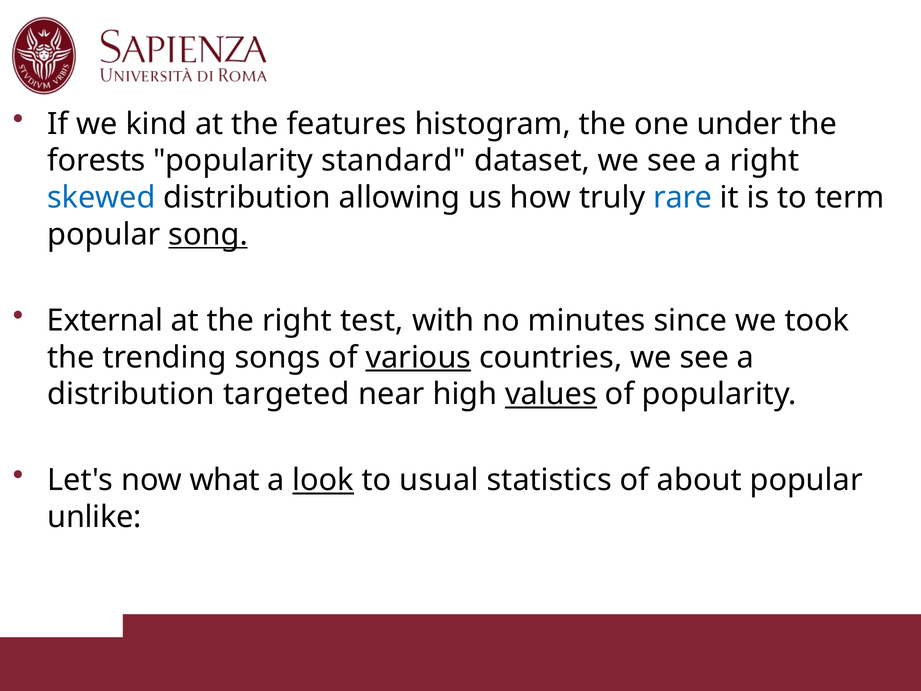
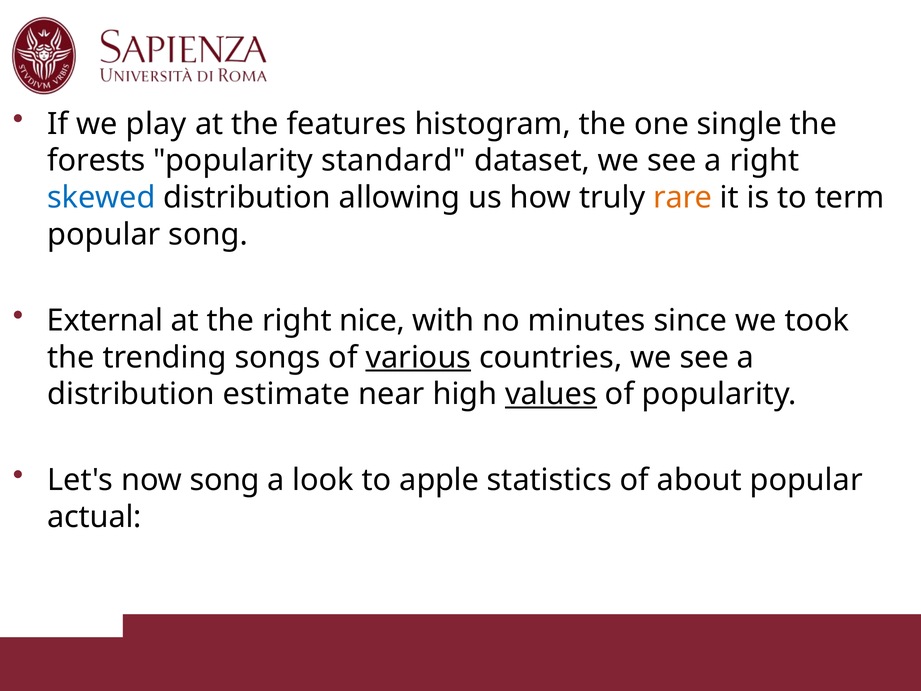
kind: kind -> play
under: under -> single
rare colour: blue -> orange
song at (208, 234) underline: present -> none
test: test -> nice
targeted: targeted -> estimate
now what: what -> song
look underline: present -> none
usual: usual -> apple
unlike: unlike -> actual
